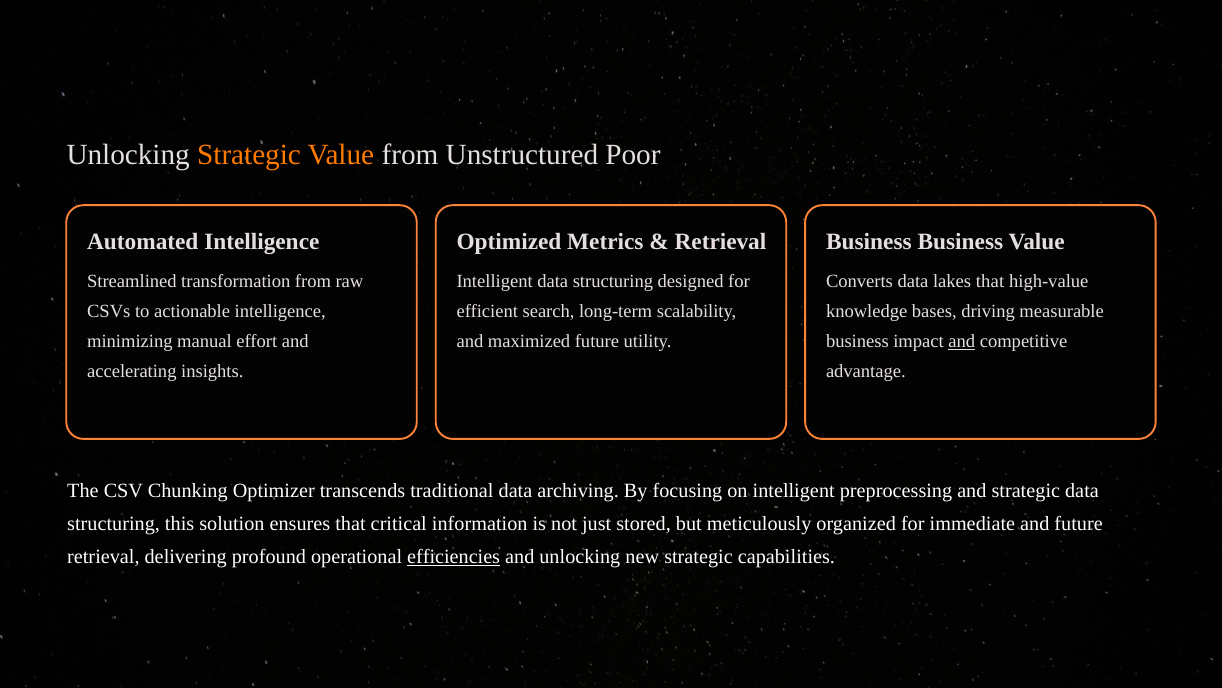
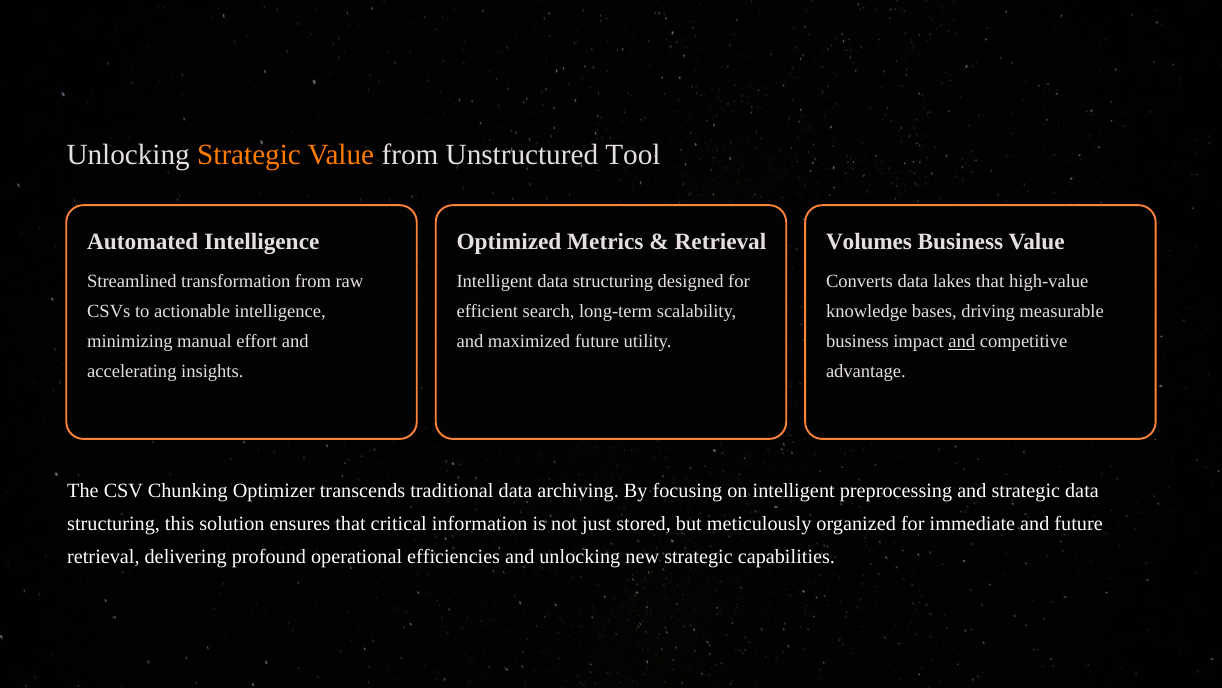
Poor: Poor -> Tool
Business at (869, 242): Business -> Volumes
efficiencies underline: present -> none
